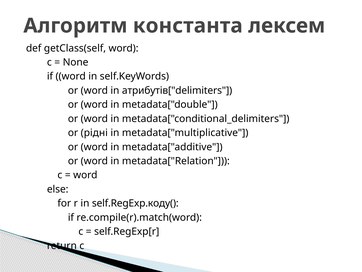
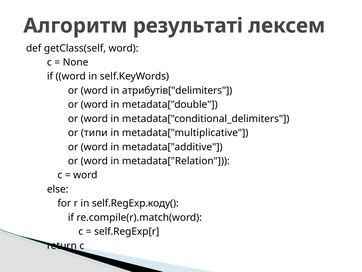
константа: константа -> результаті
рідні: рідні -> типи
